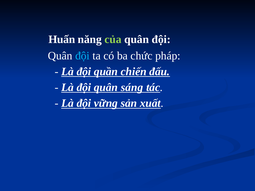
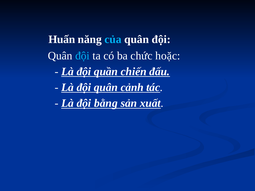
của colour: light green -> light blue
pháp: pháp -> hoặc
sáng: sáng -> cảnh
vững: vững -> bằng
